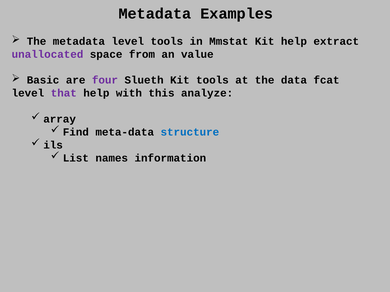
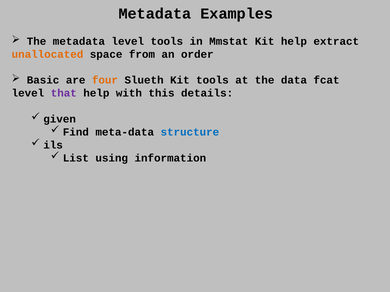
unallocated colour: purple -> orange
value: value -> order
four colour: purple -> orange
analyze: analyze -> details
array: array -> given
names: names -> using
